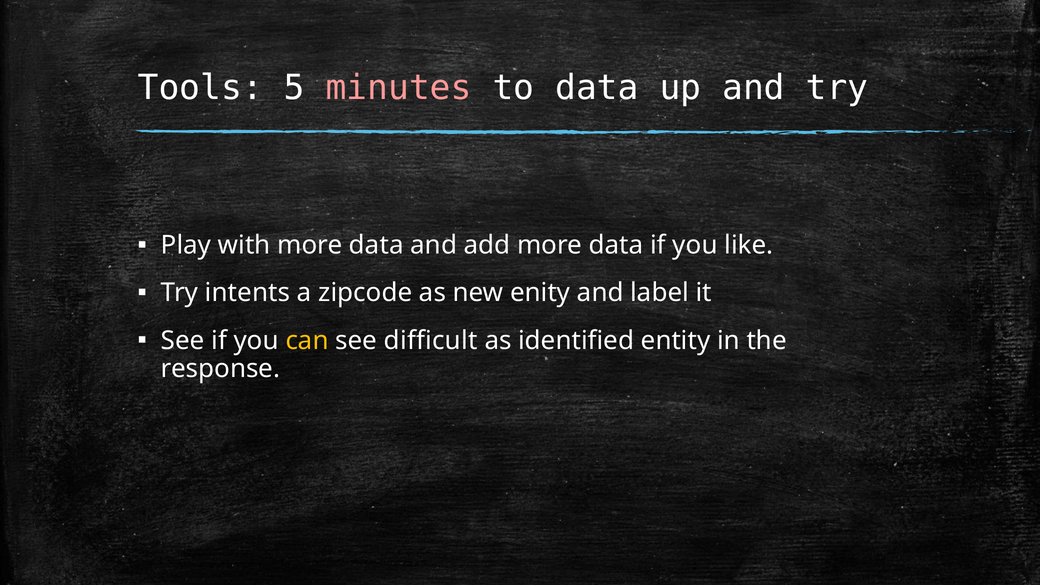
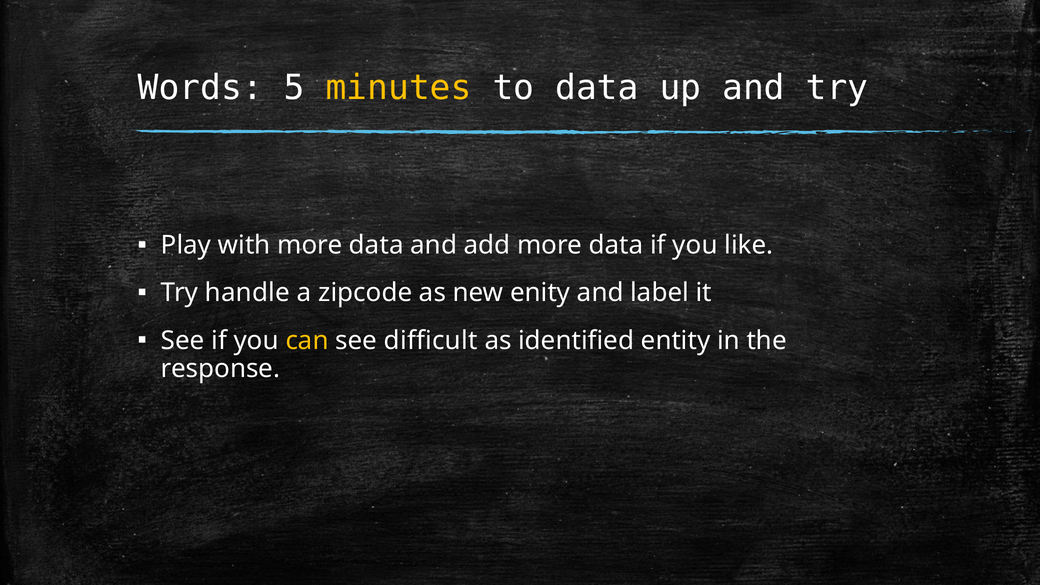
Tools: Tools -> Words
minutes colour: pink -> yellow
intents: intents -> handle
